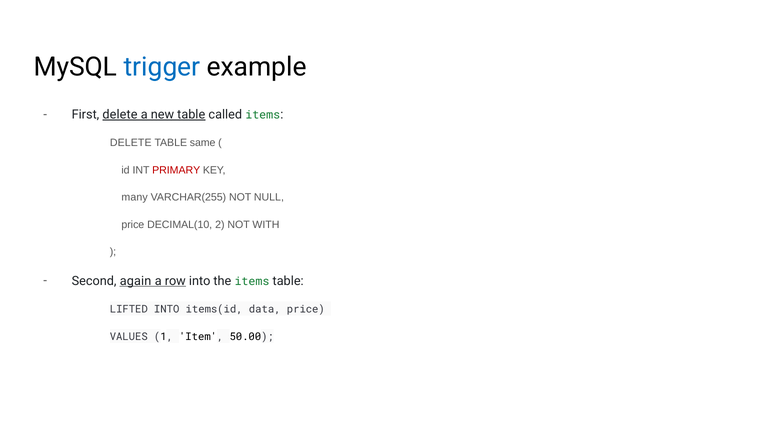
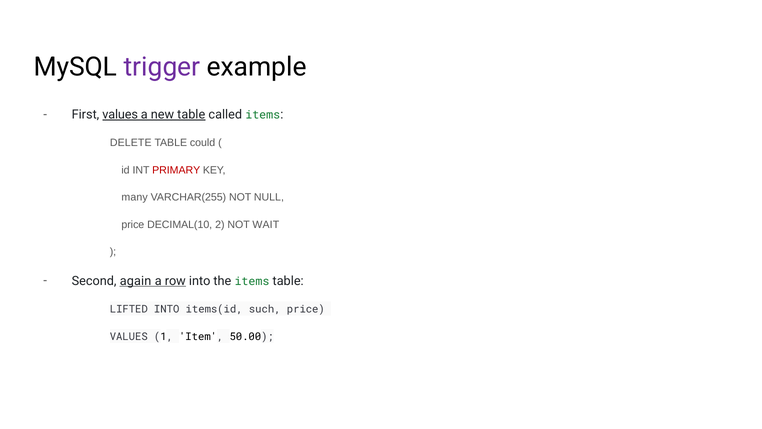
trigger colour: blue -> purple
First delete: delete -> values
same: same -> could
WITH: WITH -> WAIT
data: data -> such
